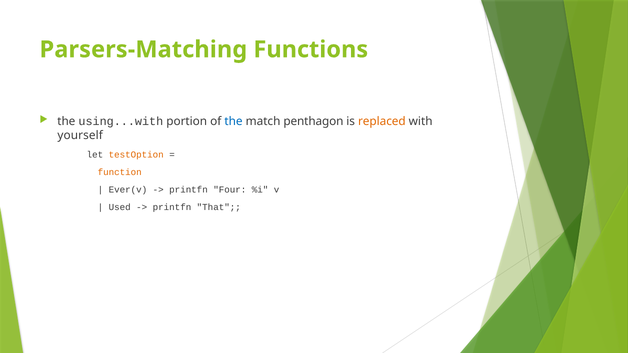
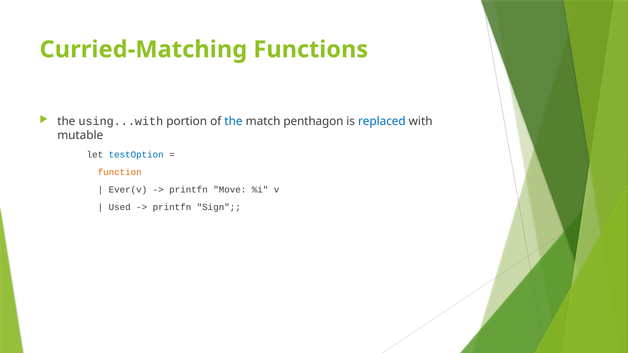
Parsers-Matching: Parsers-Matching -> Curried-Matching
replaced colour: orange -> blue
yourself: yourself -> mutable
testOption colour: orange -> blue
Four: Four -> Move
That: That -> Sign
